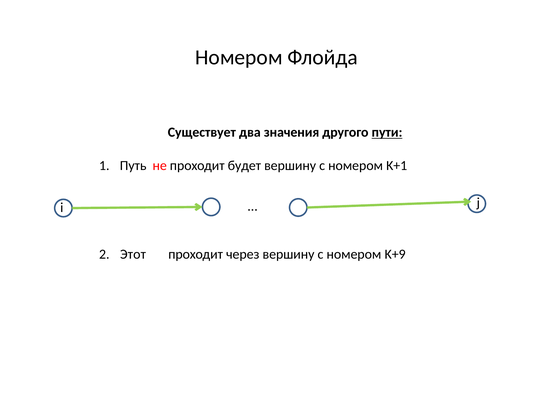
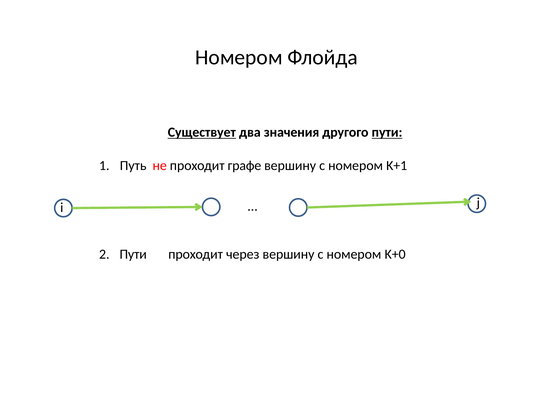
Существует underline: none -> present
будет: будет -> графе
Этот at (133, 254): Этот -> Пути
K+9: K+9 -> K+0
